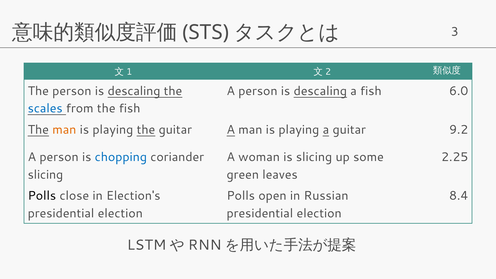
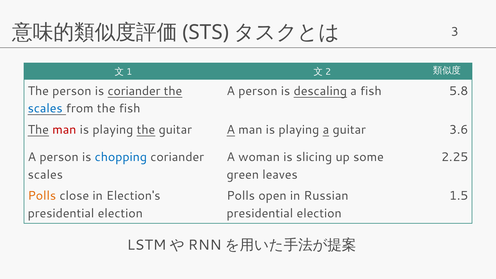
The person is descaling: descaling -> coriander
6.0: 6.0 -> 5.8
man at (64, 130) colour: orange -> red
9.2: 9.2 -> 3.6
slicing at (45, 175): slicing -> scales
Polls at (42, 196) colour: black -> orange
8.4: 8.4 -> 1.5
